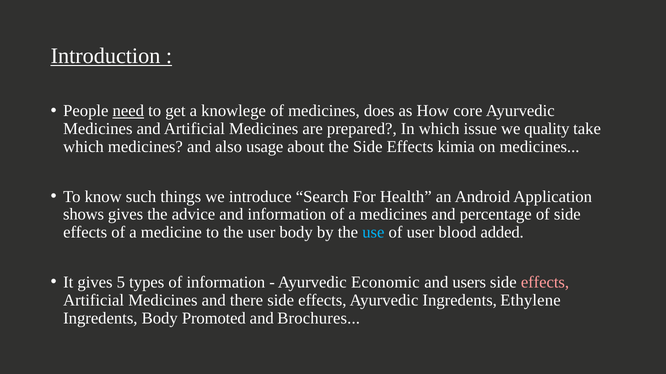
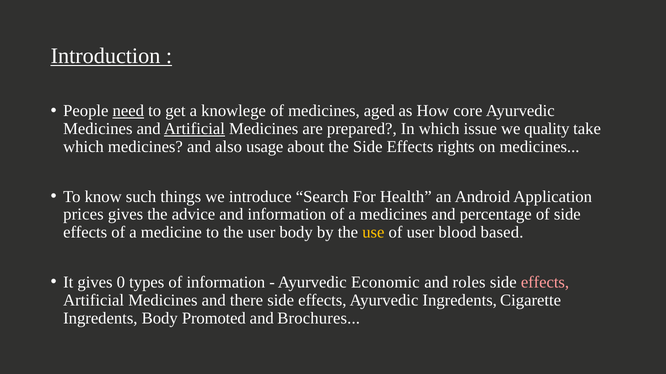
does: does -> aged
Artificial at (194, 129) underline: none -> present
kimia: kimia -> rights
shows: shows -> prices
use colour: light blue -> yellow
added: added -> based
5: 5 -> 0
users: users -> roles
Ethylene: Ethylene -> Cigarette
